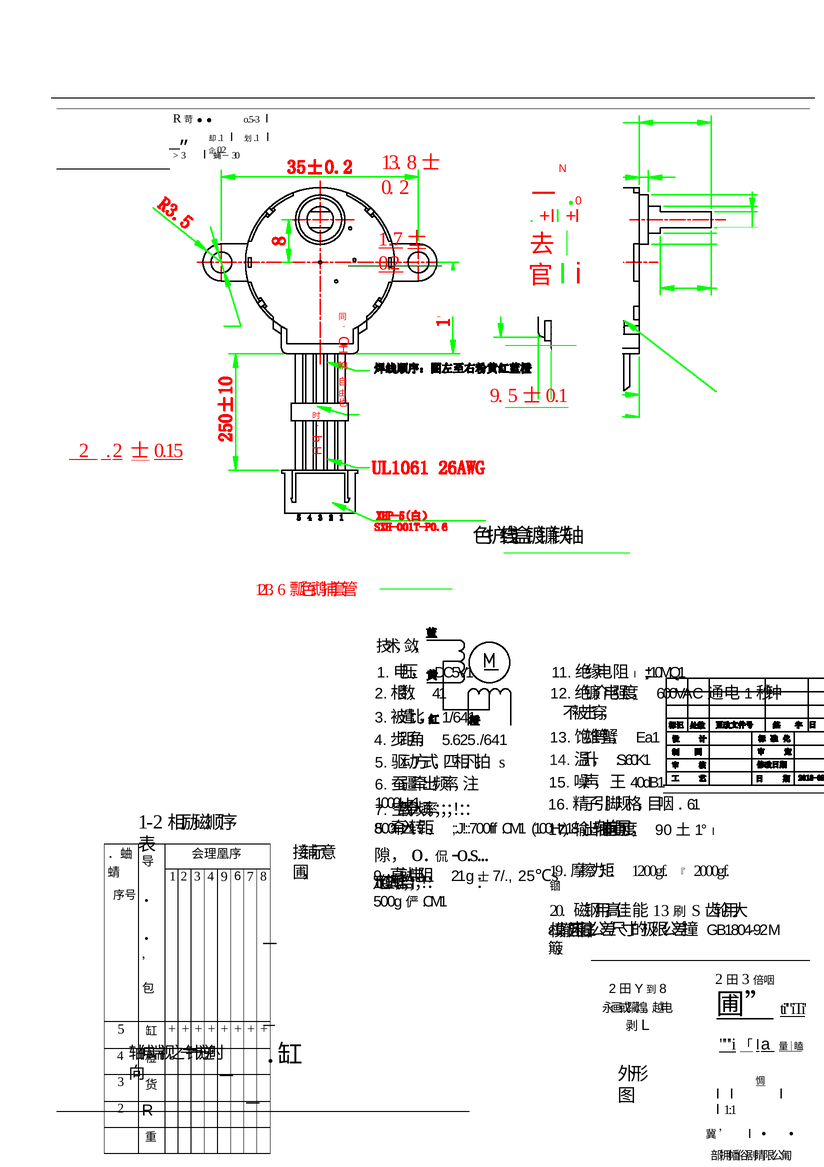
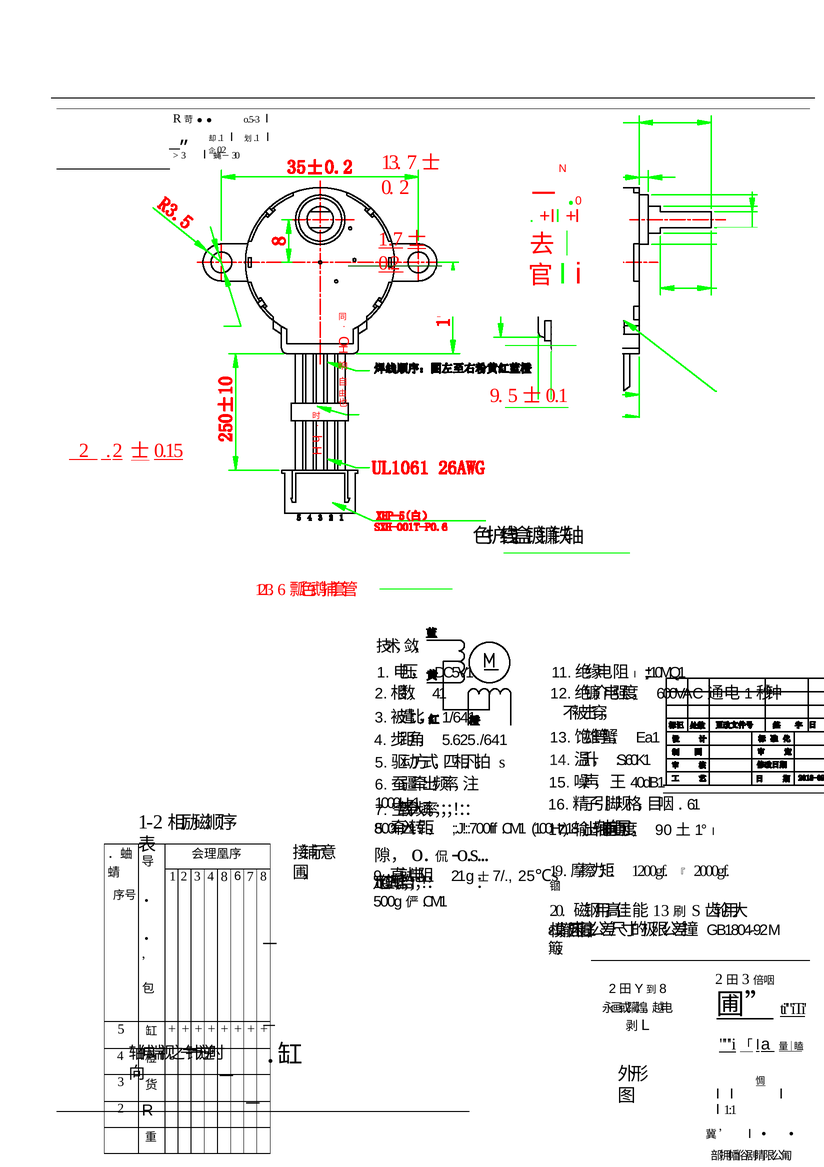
13 8: 8 -> 7
4 9: 9 -> 8
